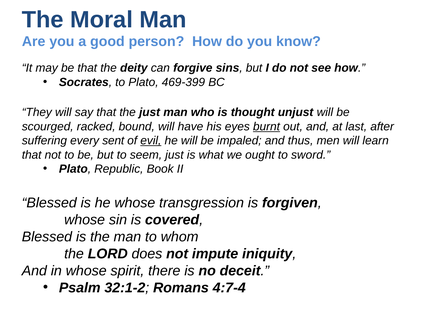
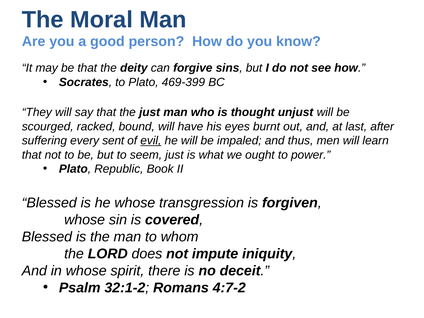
burnt underline: present -> none
sword: sword -> power
4:7-4: 4:7-4 -> 4:7-2
